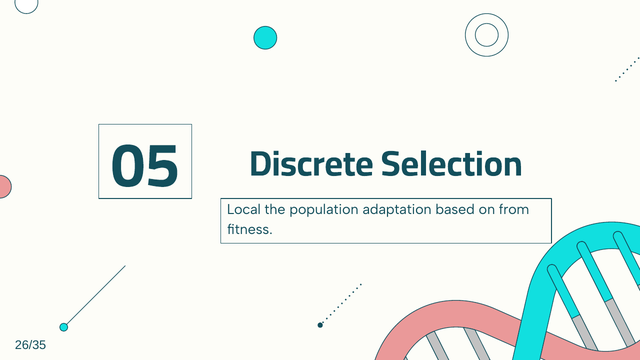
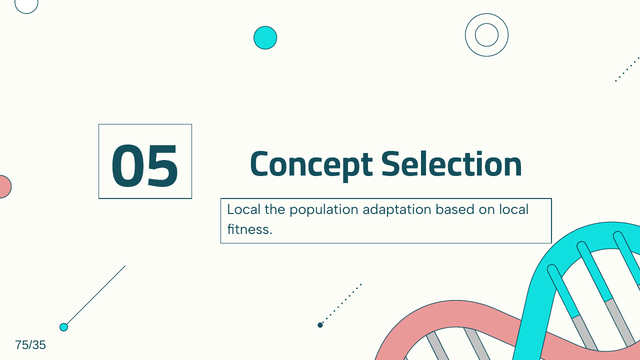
on from: from -> local
Discrete: Discrete -> Concept
26/35: 26/35 -> 75/35
